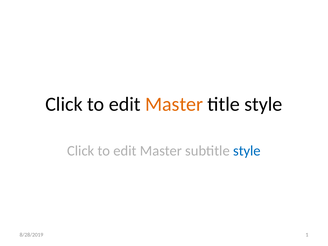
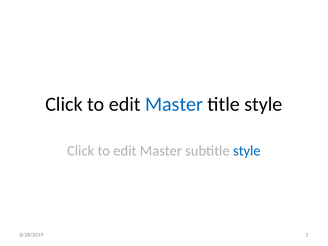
Master at (174, 104) colour: orange -> blue
